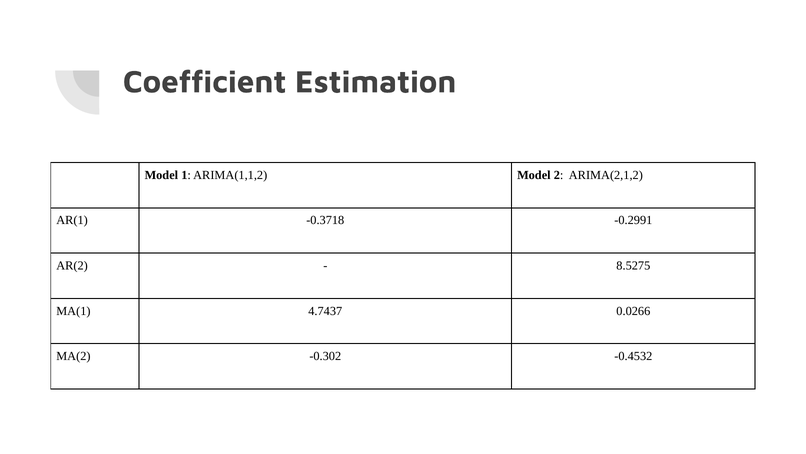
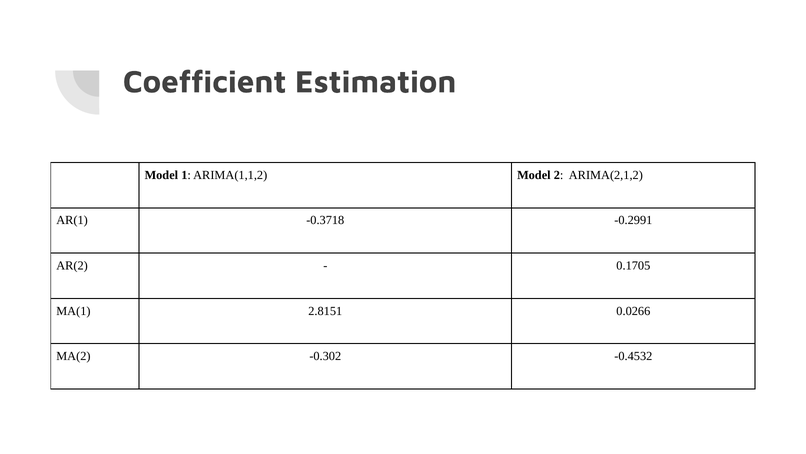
8.5275: 8.5275 -> 0.1705
4.7437: 4.7437 -> 2.8151
